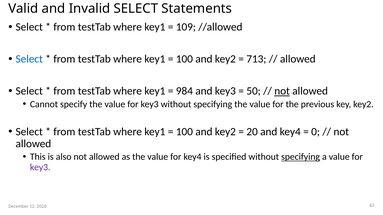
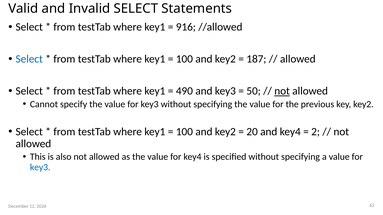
109: 109 -> 916
713: 713 -> 187
984: 984 -> 490
0: 0 -> 2
specifying at (301, 157) underline: present -> none
key3 at (40, 167) colour: purple -> blue
